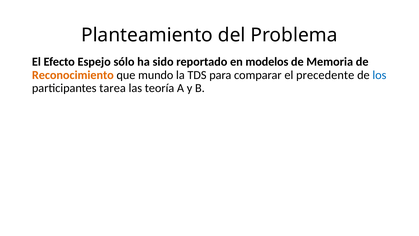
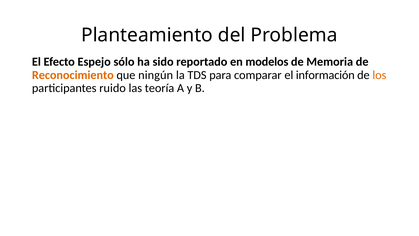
mundo: mundo -> ningún
precedente: precedente -> información
los colour: blue -> orange
tarea: tarea -> ruido
